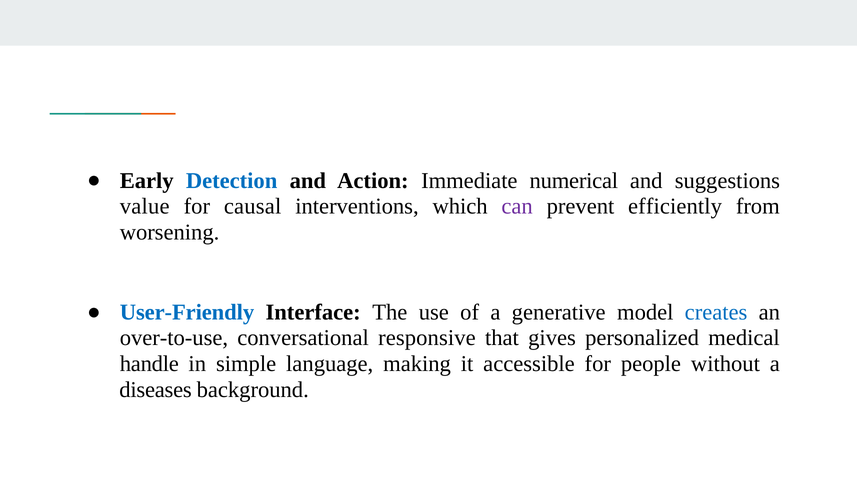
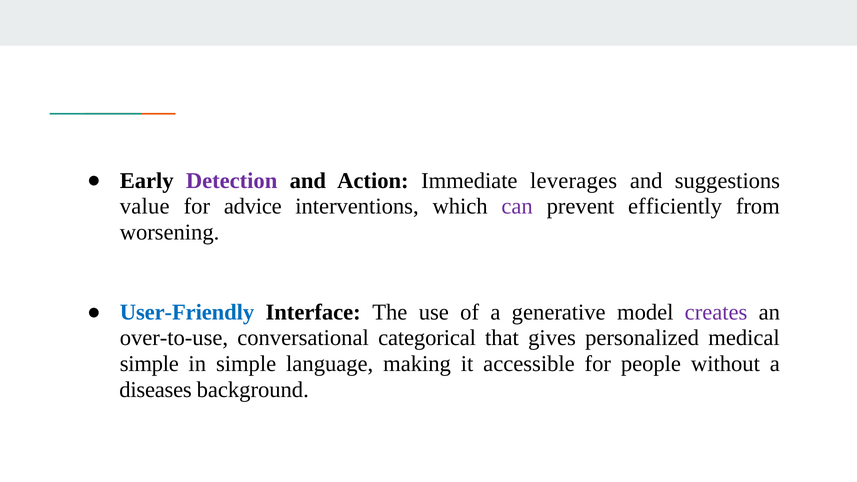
Detection colour: blue -> purple
numerical: numerical -> leverages
causal: causal -> advice
creates colour: blue -> purple
responsive: responsive -> categorical
handle at (149, 364): handle -> simple
